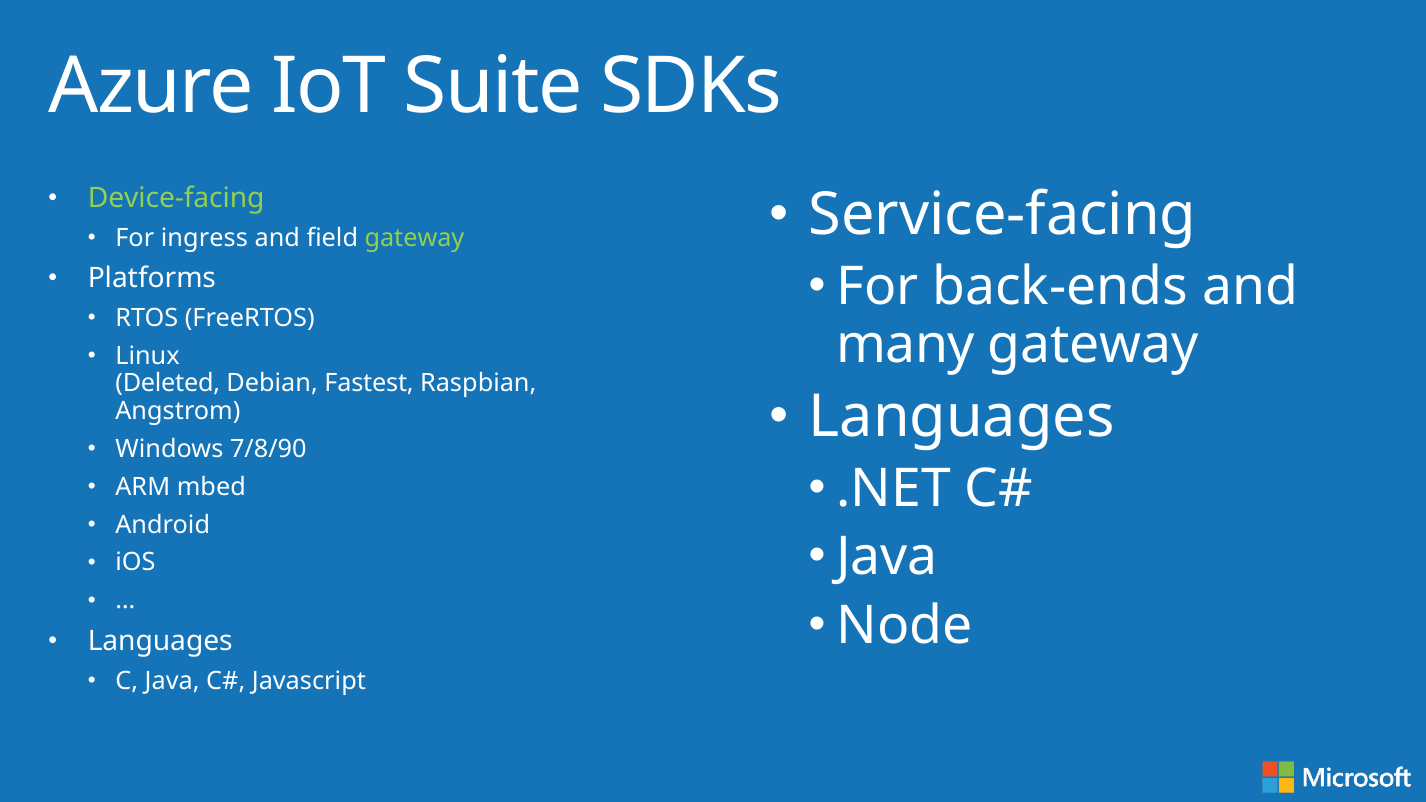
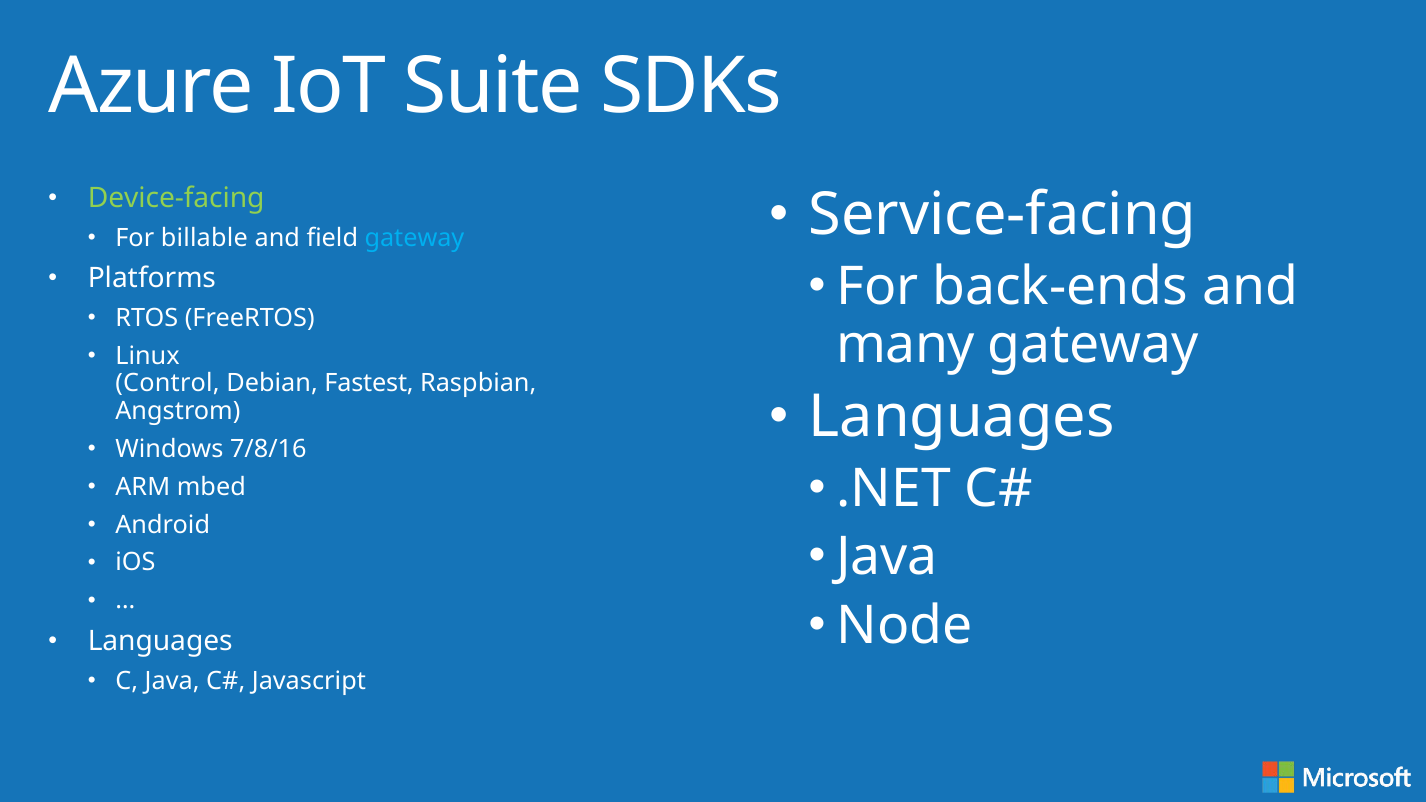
ingress: ingress -> billable
gateway at (414, 238) colour: light green -> light blue
Deleted: Deleted -> Control
7/8/90: 7/8/90 -> 7/8/16
